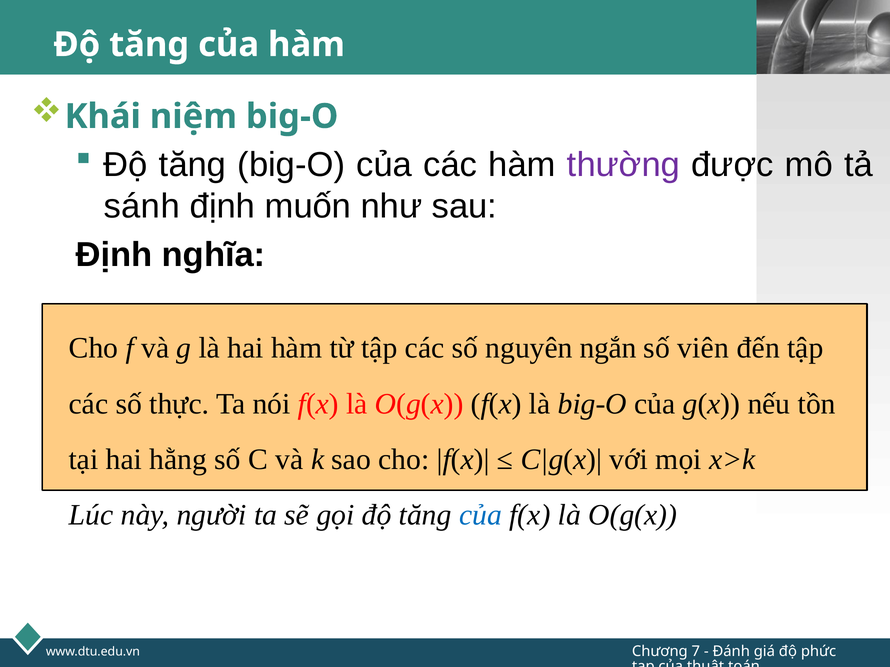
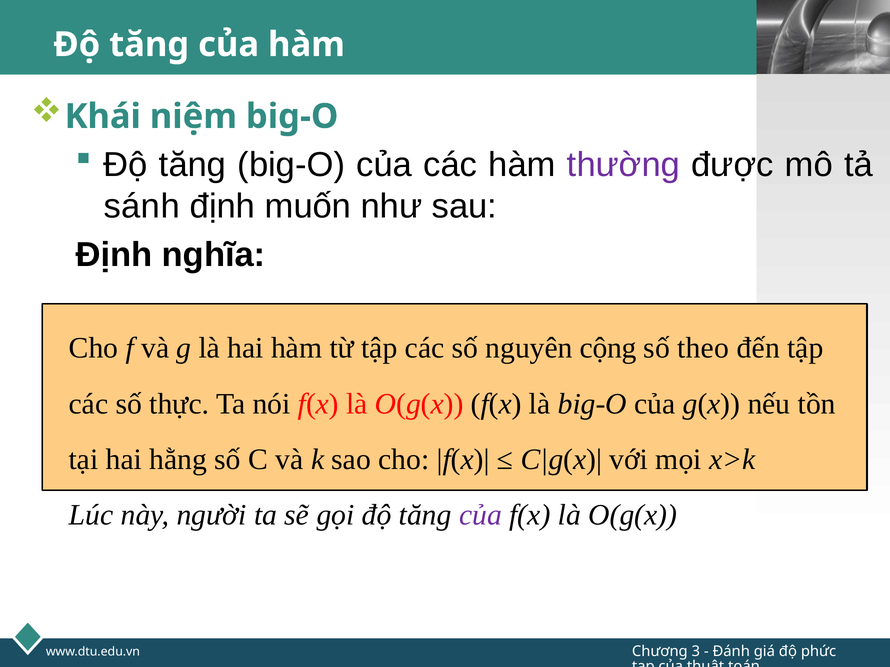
ngắn: ngắn -> cộng
viên: viên -> theo
của at (480, 515) colour: blue -> purple
7: 7 -> 3
